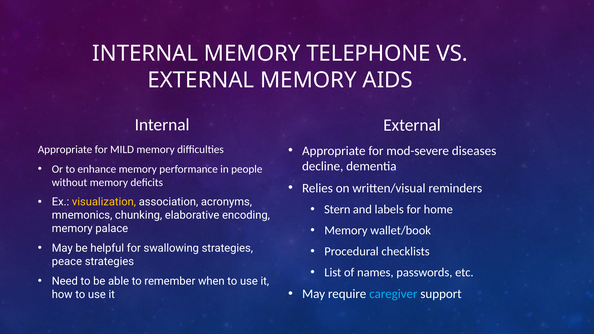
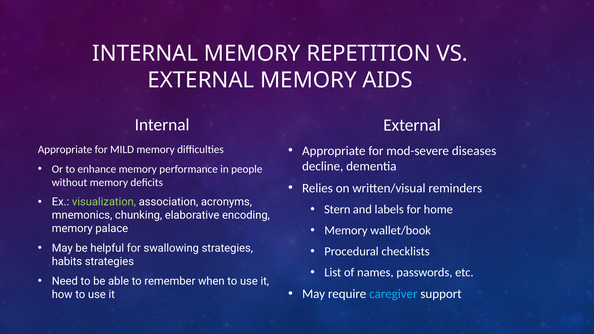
TELEPHONE: TELEPHONE -> REPETITION
visualization colour: yellow -> light green
peace: peace -> habits
